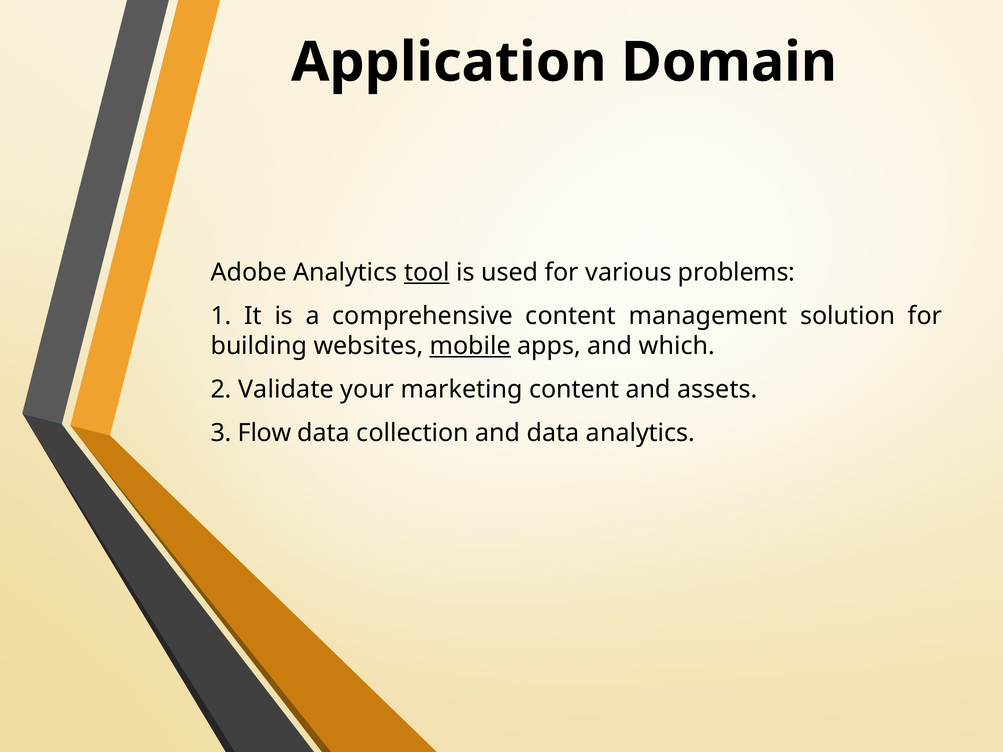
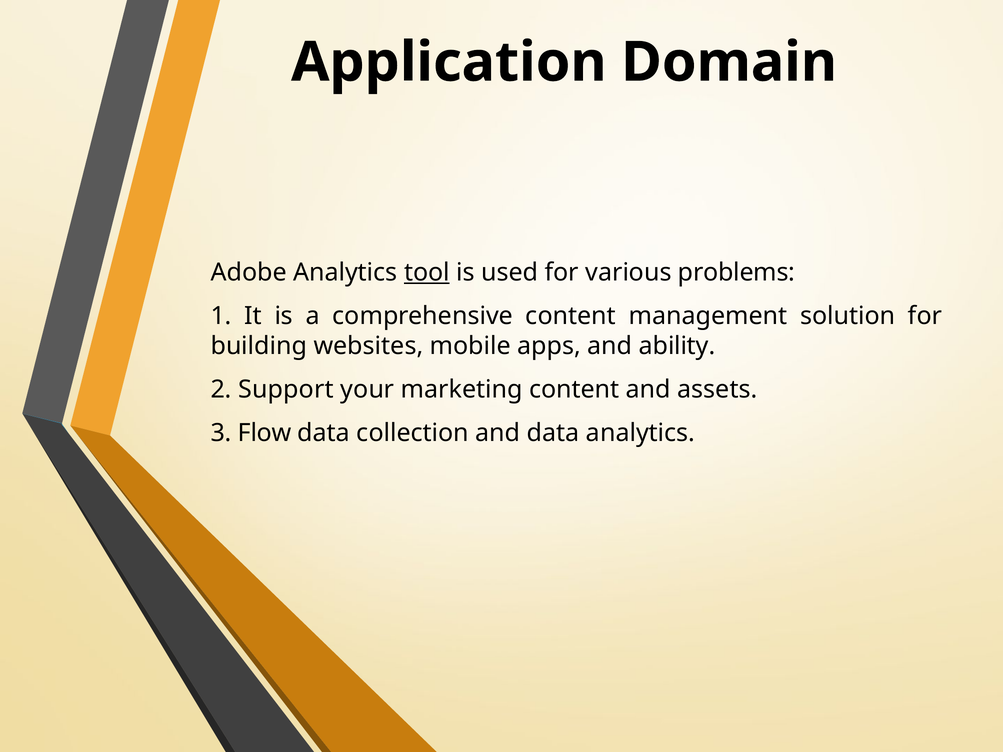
mobile underline: present -> none
which: which -> ability
Validate: Validate -> Support
